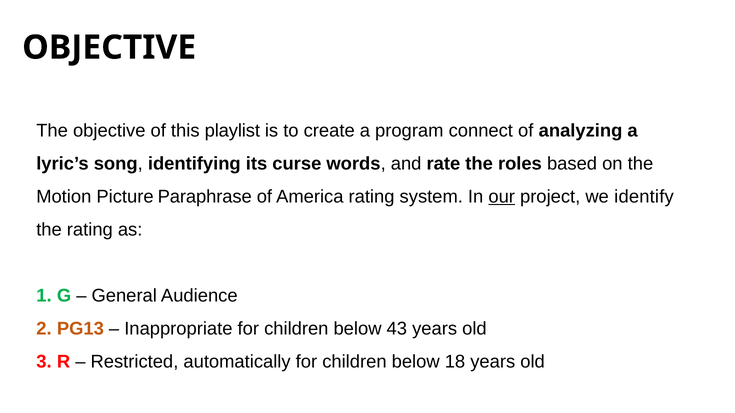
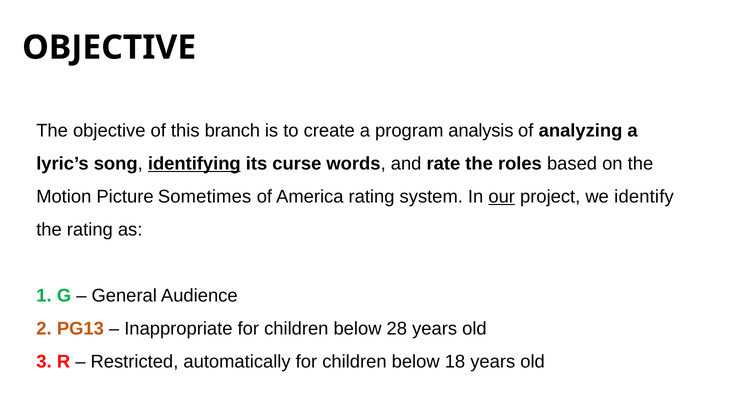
playlist: playlist -> branch
connect: connect -> analysis
identifying underline: none -> present
Paraphrase: Paraphrase -> Sometimes
43: 43 -> 28
